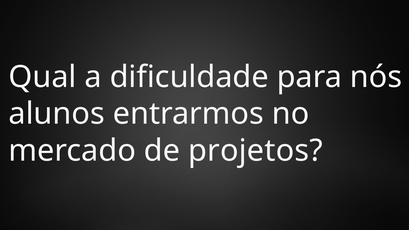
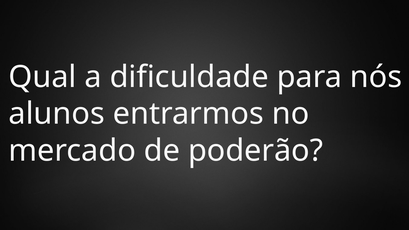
projetos: projetos -> poderão
